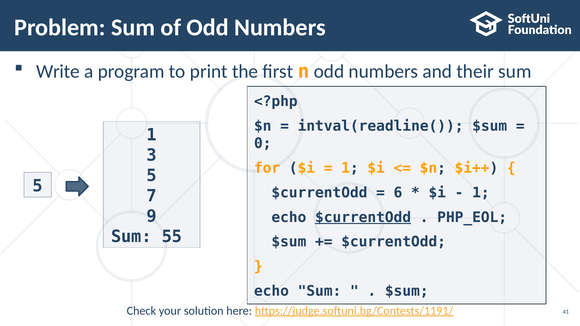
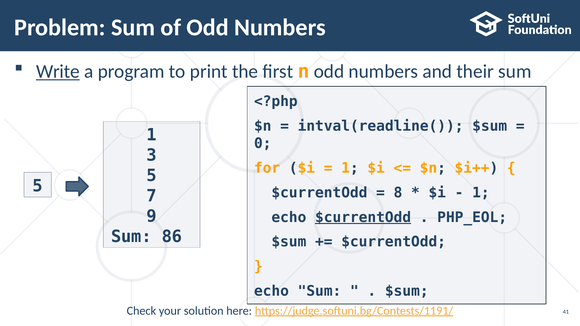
Write underline: none -> present
6: 6 -> 8
55: 55 -> 86
